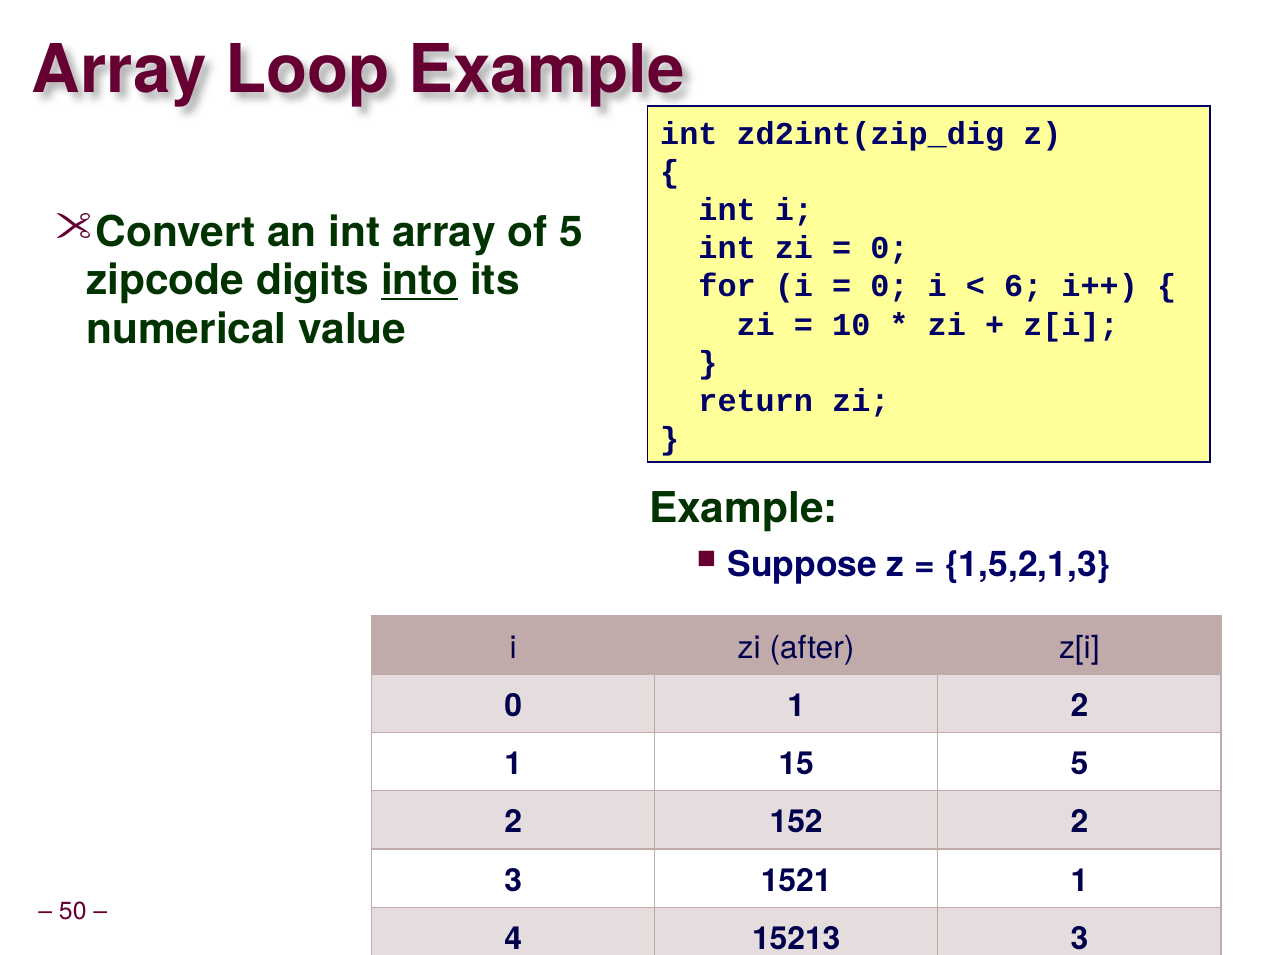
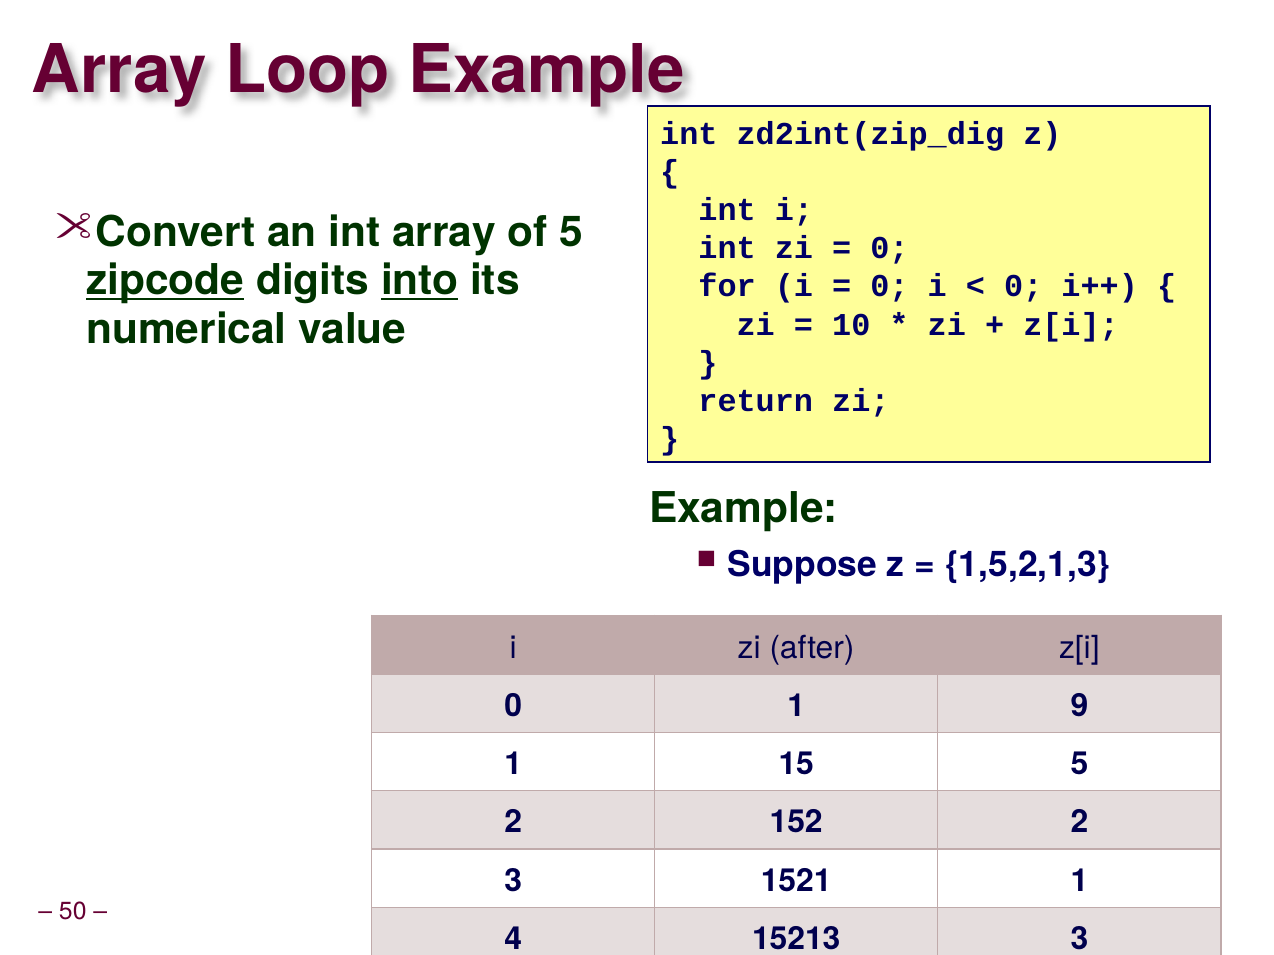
zipcode underline: none -> present
6 at (1023, 287): 6 -> 0
1 2: 2 -> 9
